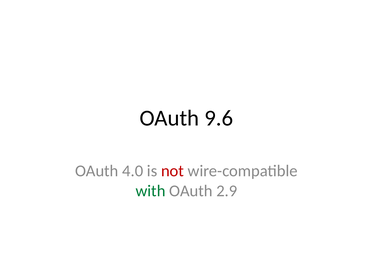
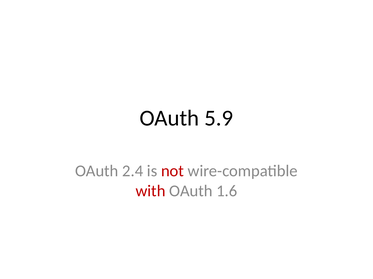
9.6: 9.6 -> 5.9
4.0: 4.0 -> 2.4
with colour: green -> red
2.9: 2.9 -> 1.6
